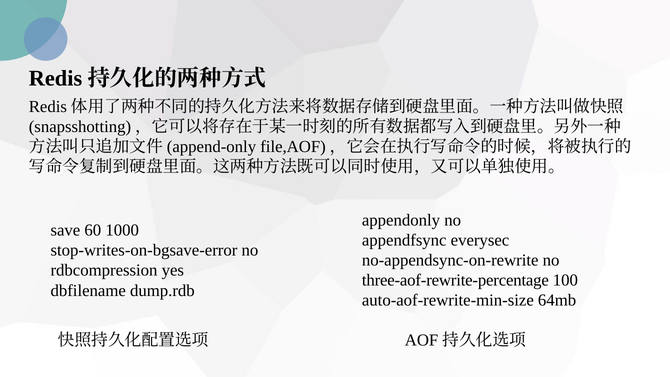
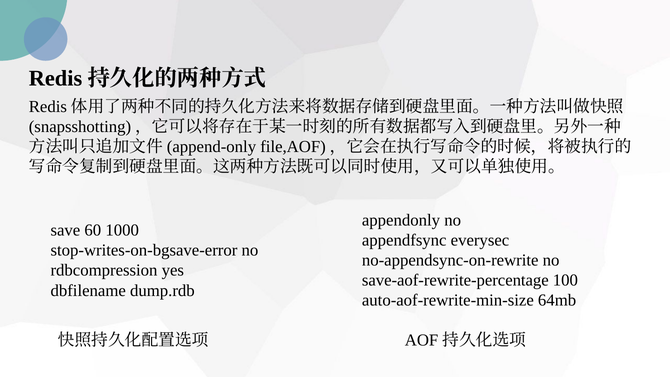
three-aof-rewrite-percentage: three-aof-rewrite-percentage -> save-aof-rewrite-percentage
